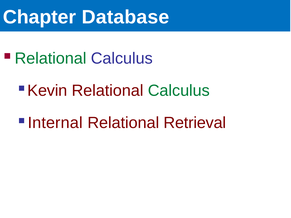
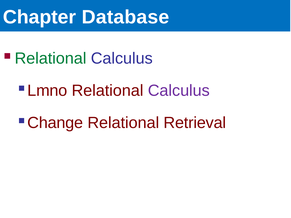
Kevin: Kevin -> Lmno
Calculus at (179, 91) colour: green -> purple
Internal: Internal -> Change
